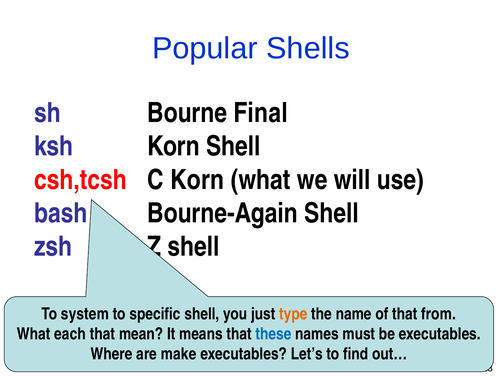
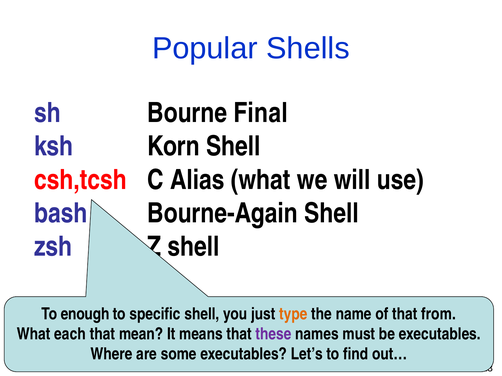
C Korn: Korn -> Alias
system: system -> enough
these colour: blue -> purple
make: make -> some
